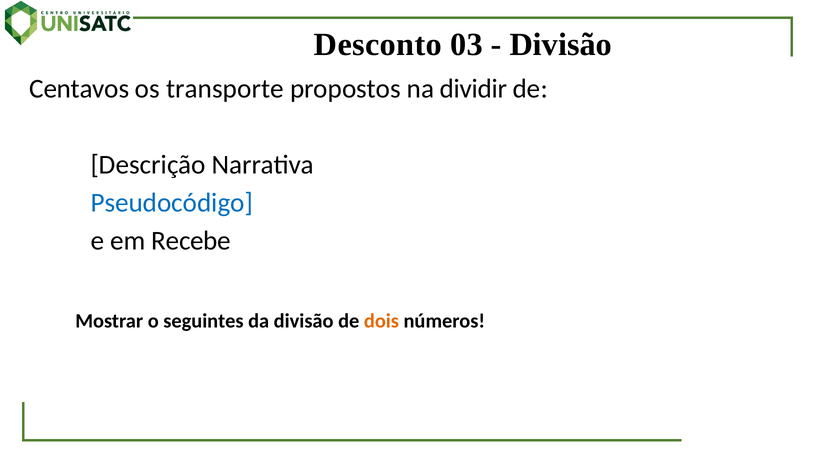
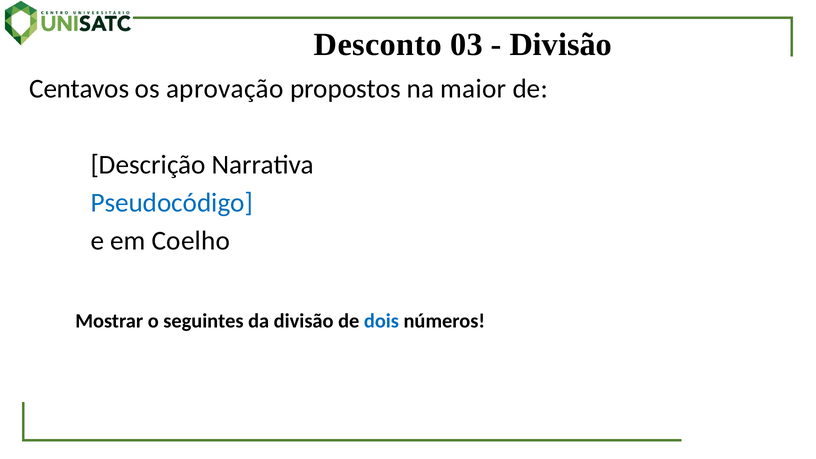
transporte: transporte -> aprovação
dividir: dividir -> maior
Recebe: Recebe -> Coelho
dois colour: orange -> blue
